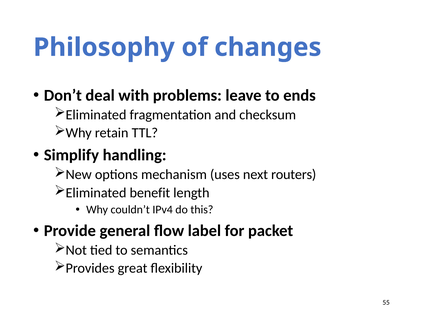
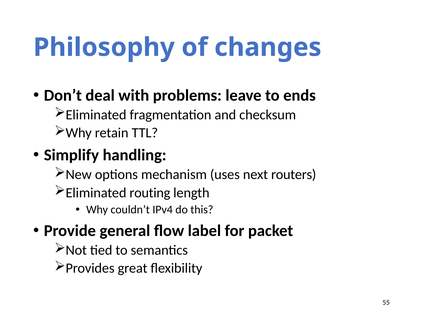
benefit: benefit -> routing
